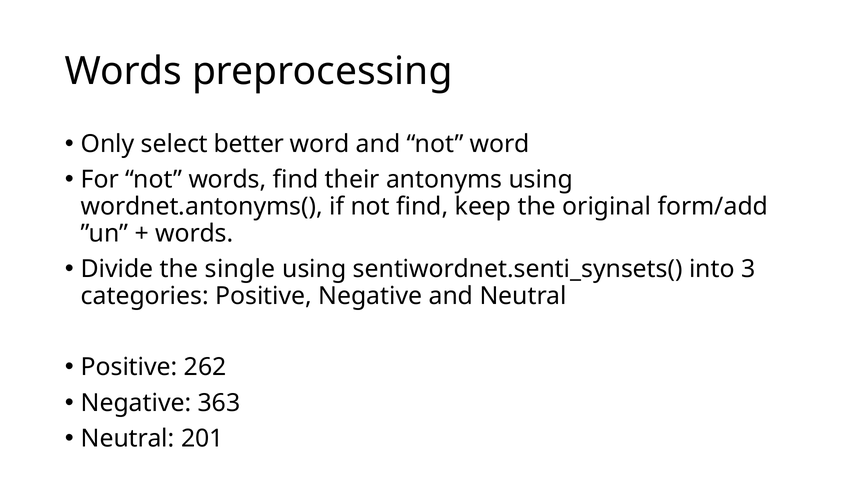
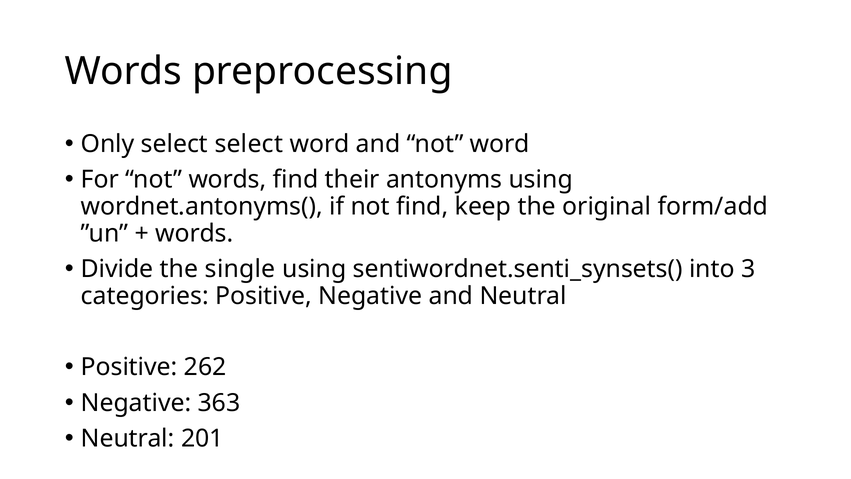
select better: better -> select
